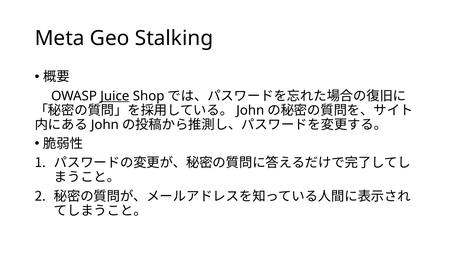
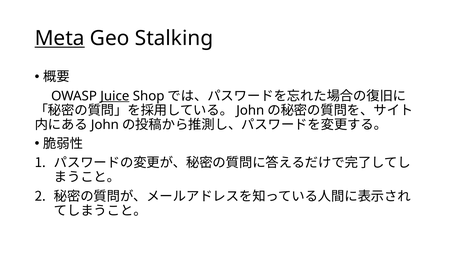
Meta underline: none -> present
